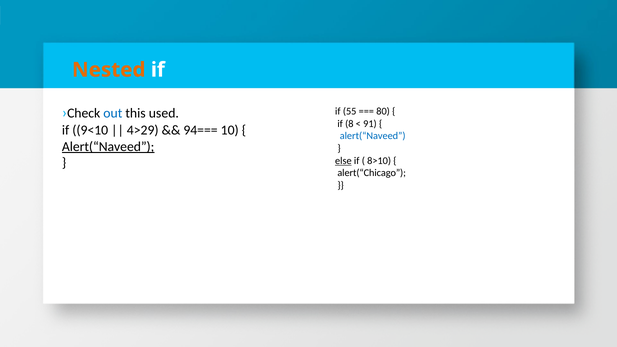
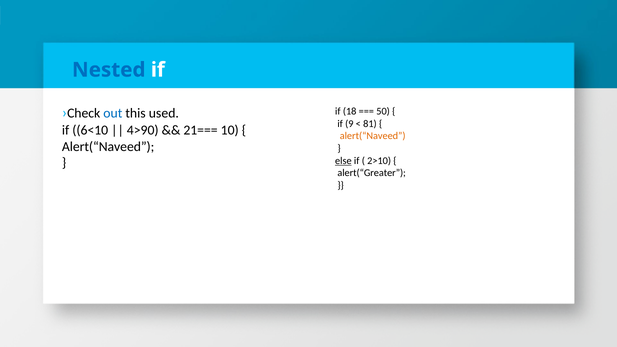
Nested colour: orange -> blue
55: 55 -> 18
80: 80 -> 50
8: 8 -> 9
91: 91 -> 81
9<10: 9<10 -> 6<10
4>29: 4>29 -> 4>90
94===: 94=== -> 21===
alert(“Naveed at (373, 136) colour: blue -> orange
Alert(“Naveed at (108, 147) underline: present -> none
8>10: 8>10 -> 2>10
alert(“Chicago: alert(“Chicago -> alert(“Greater
